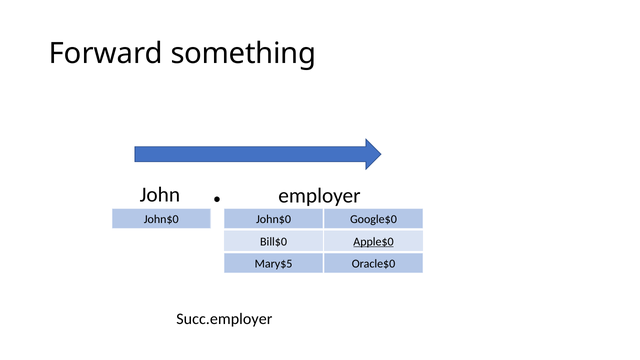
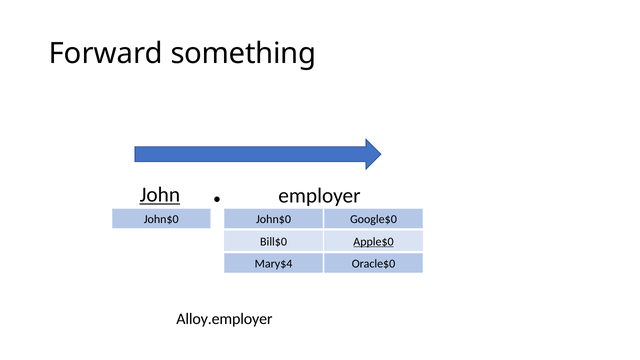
John underline: none -> present
Mary$5: Mary$5 -> Mary$4
Succ.employer: Succ.employer -> Alloy.employer
